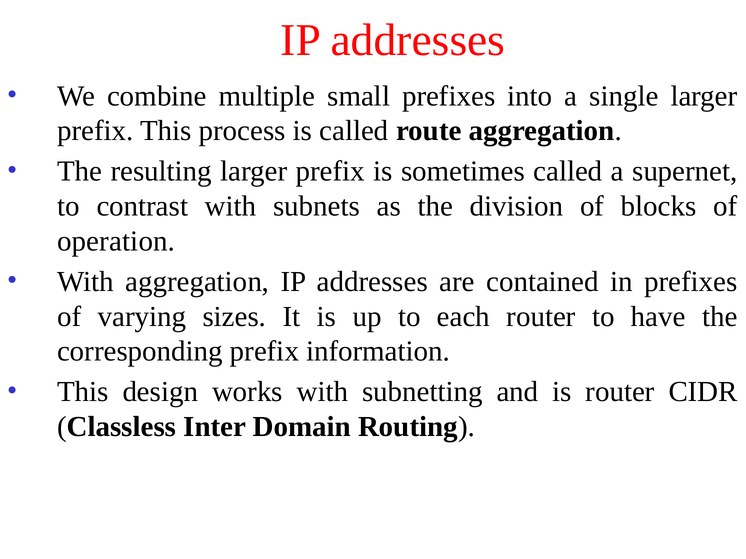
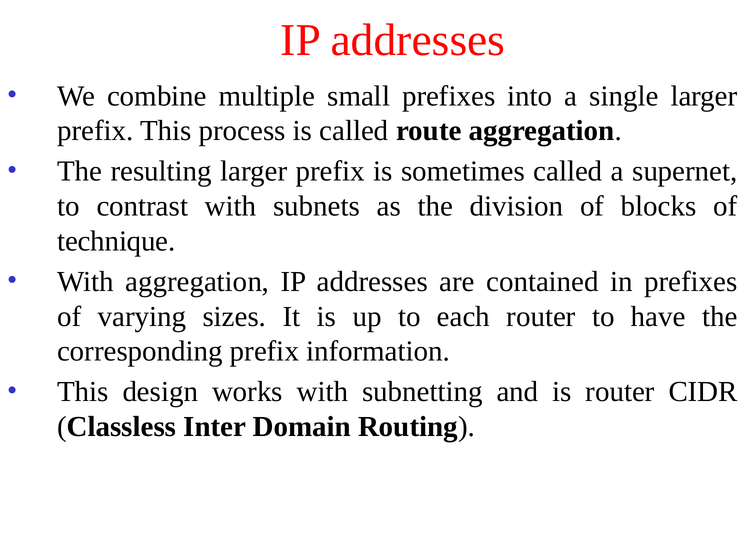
operation: operation -> technique
